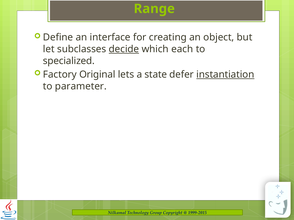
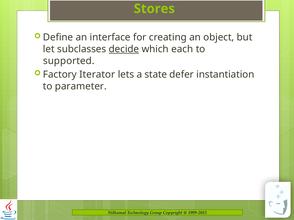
Range: Range -> Stores
specialized: specialized -> supported
Original: Original -> Iterator
instantiation underline: present -> none
